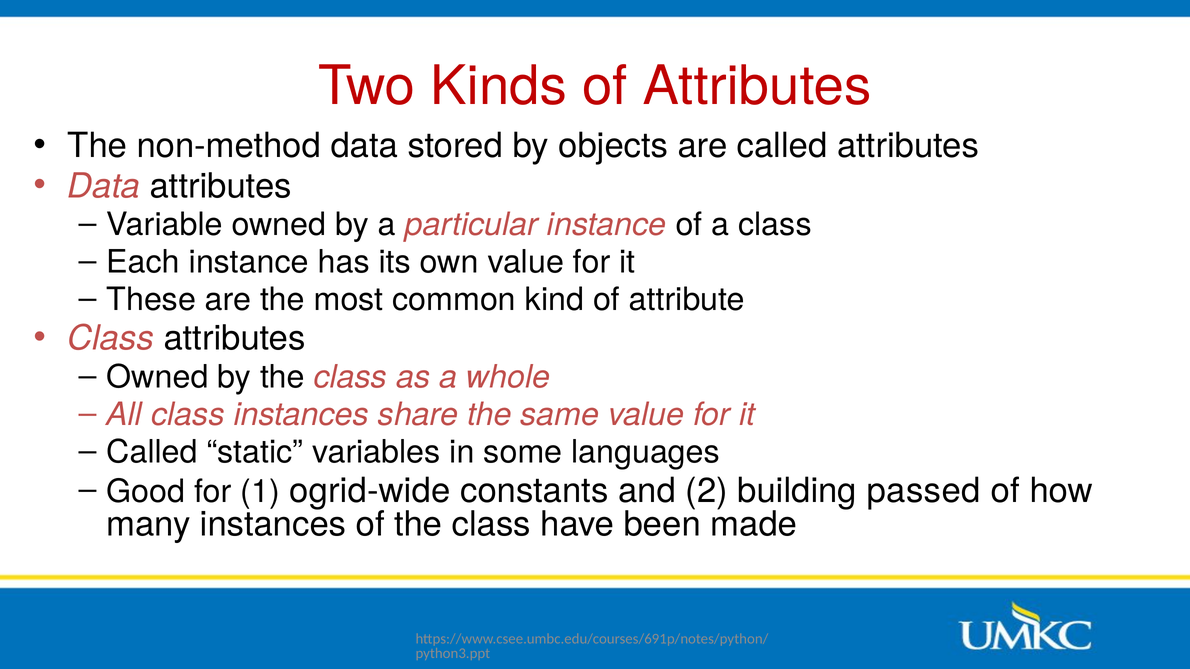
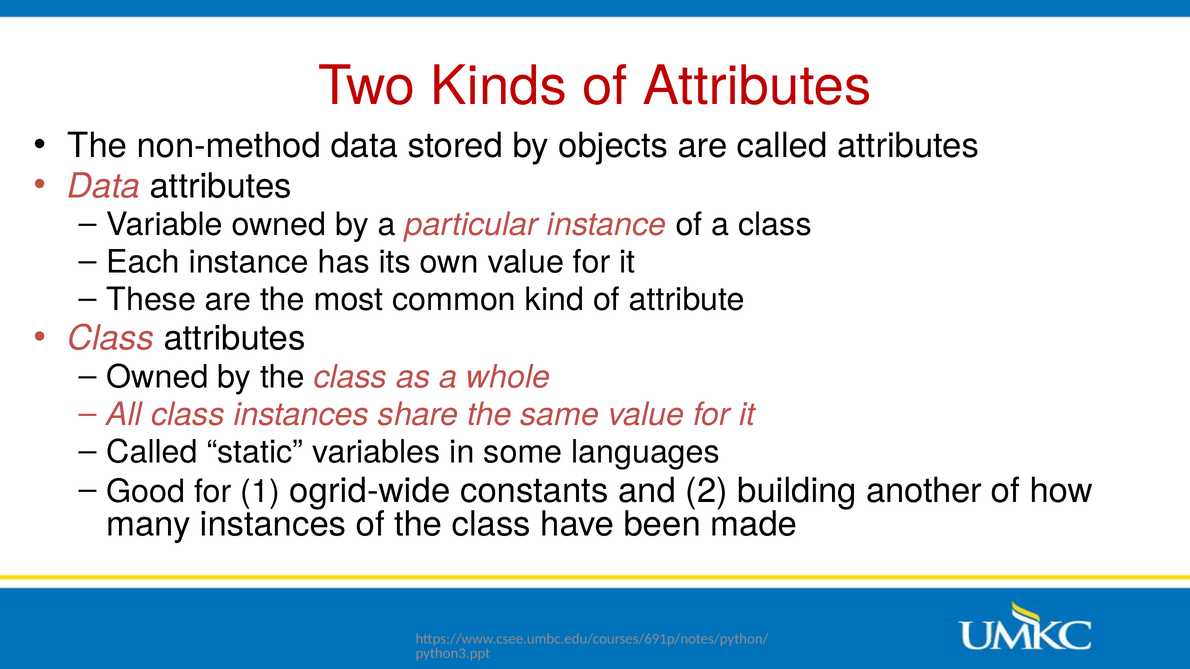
passed: passed -> another
